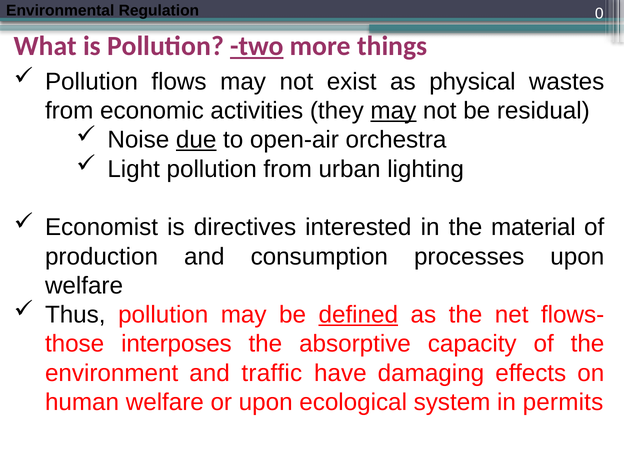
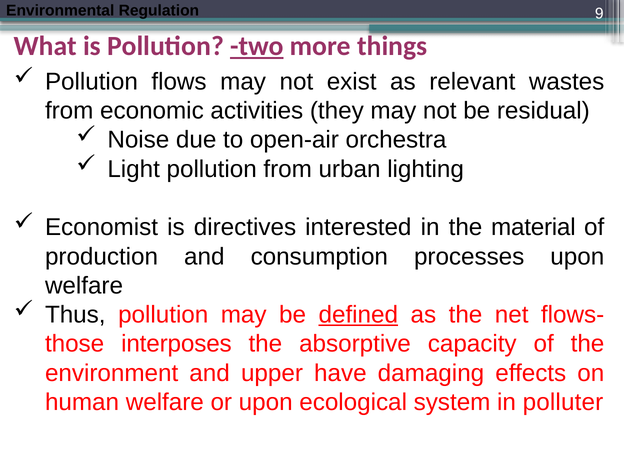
0: 0 -> 9
physical: physical -> relevant
may at (393, 111) underline: present -> none
due underline: present -> none
traffic: traffic -> upper
permits: permits -> polluter
